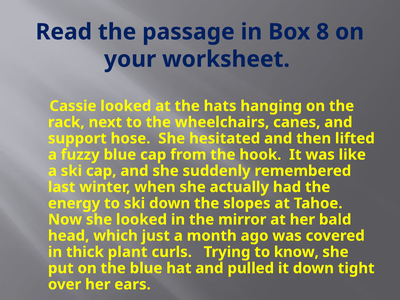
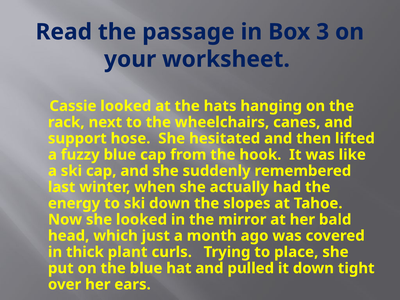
8: 8 -> 3
know: know -> place
